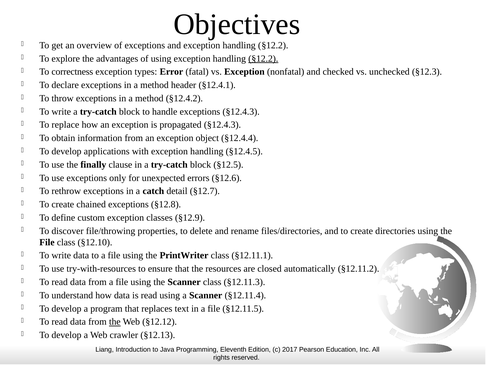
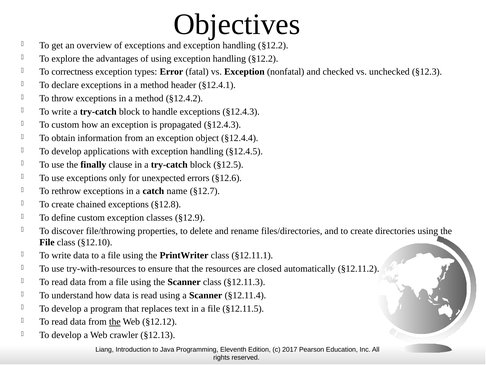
§12.2 at (263, 58) underline: present -> none
To replace: replace -> custom
detail: detail -> name
